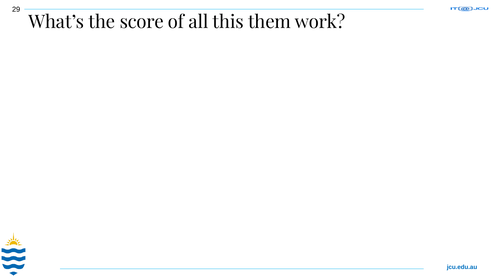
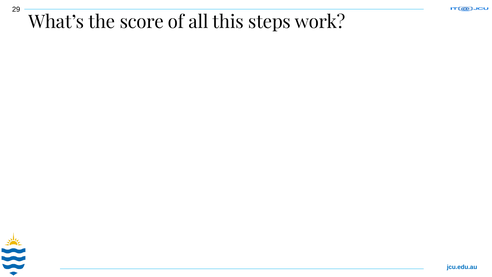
them: them -> steps
